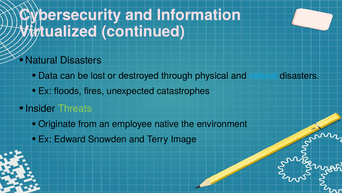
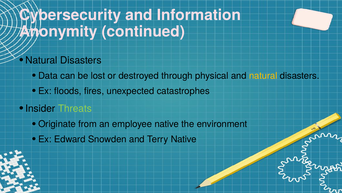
Virtualized: Virtualized -> Anonymity
natural at (263, 76) colour: light blue -> yellow
Terry Image: Image -> Native
